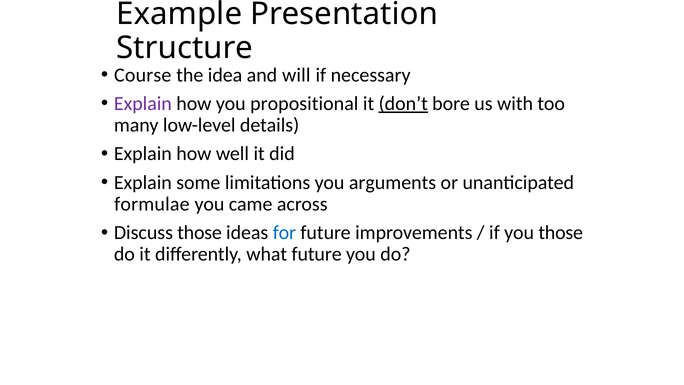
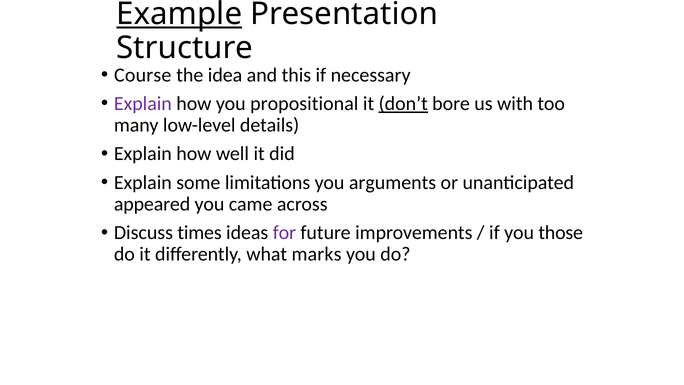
Example underline: none -> present
will: will -> this
formulae: formulae -> appeared
Discuss those: those -> times
for colour: blue -> purple
what future: future -> marks
